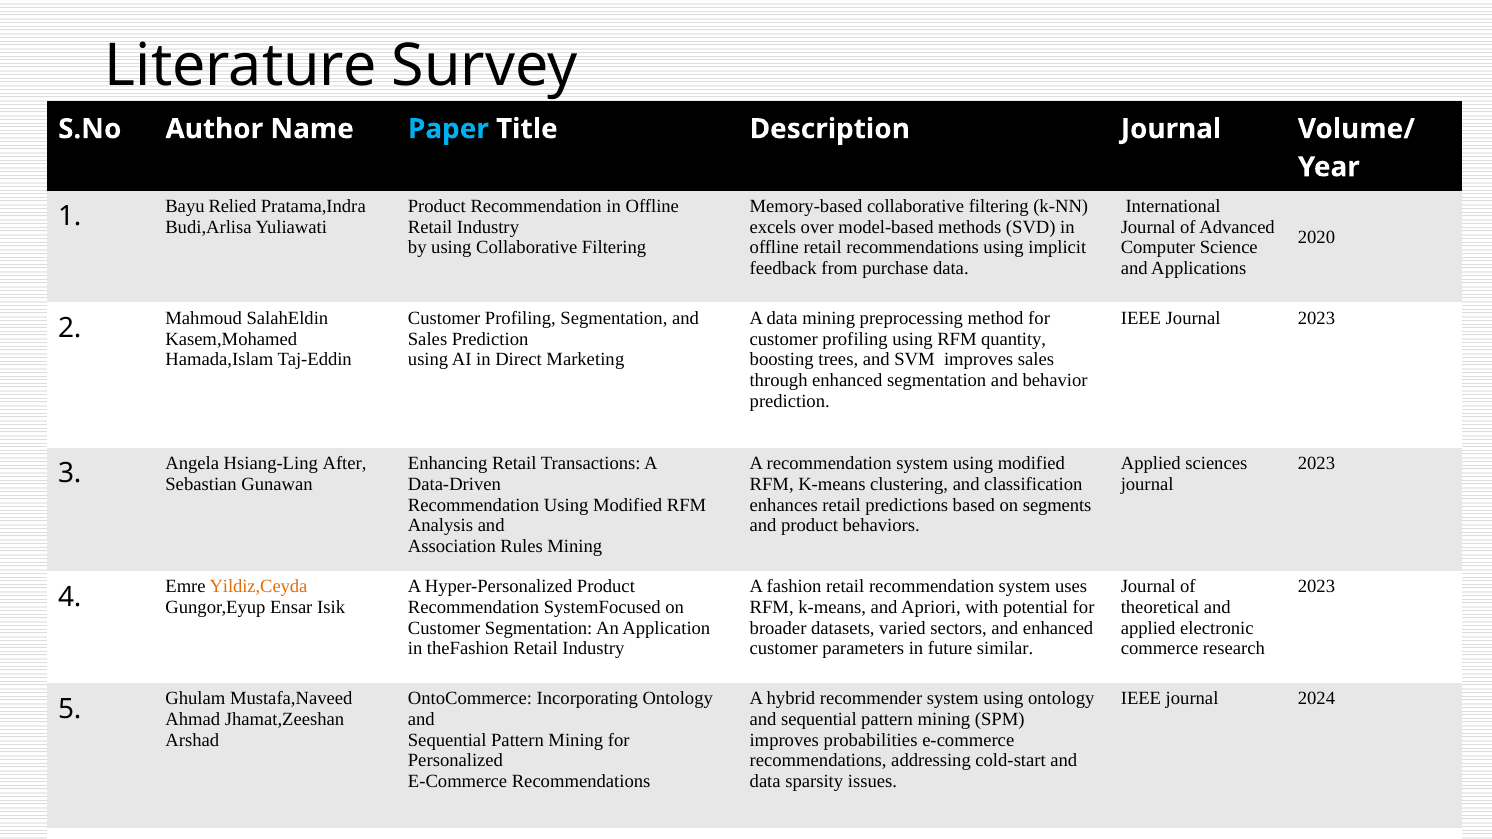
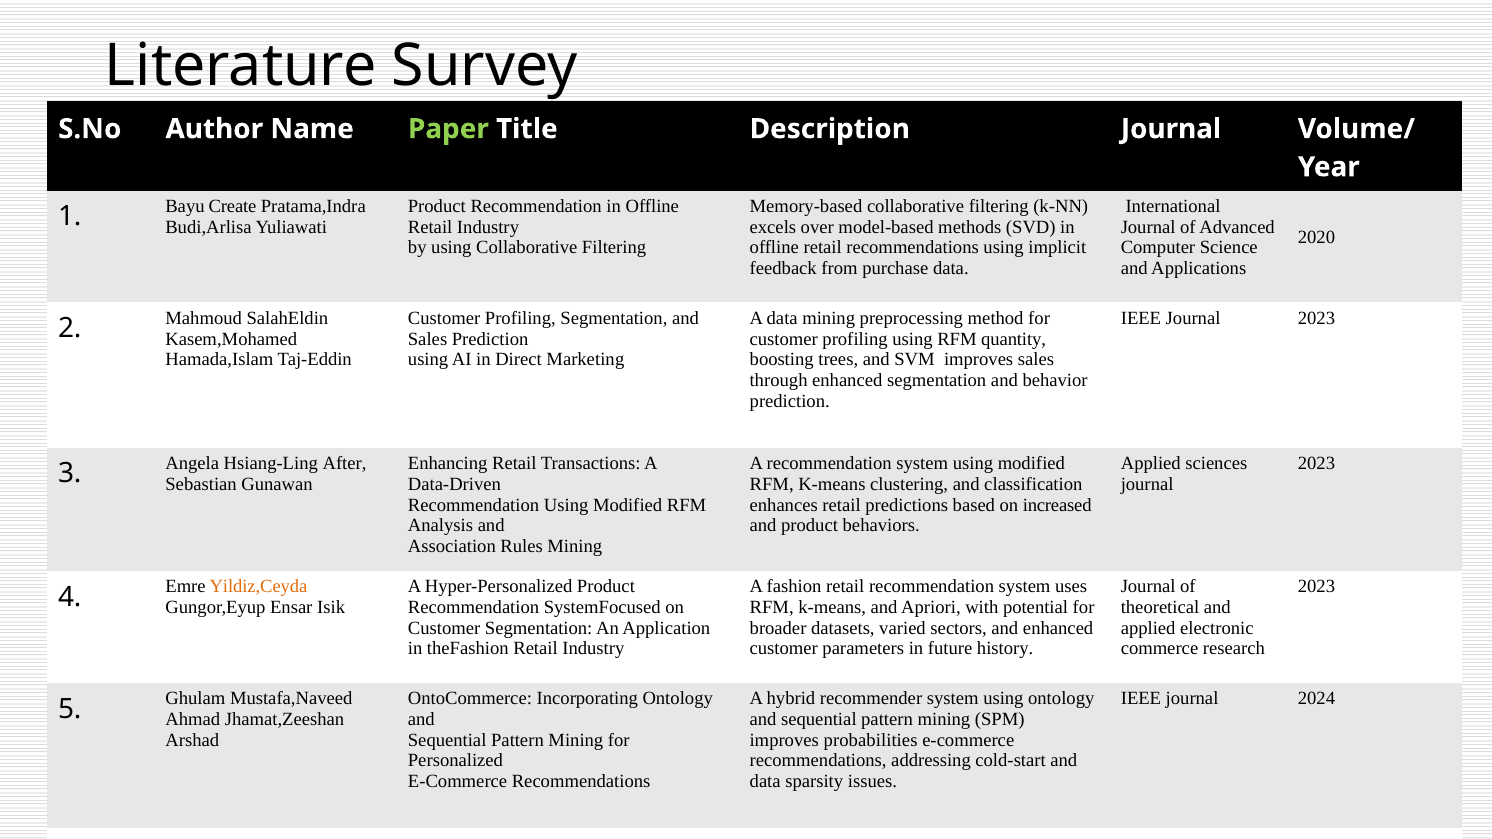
Paper colour: light blue -> light green
Relied: Relied -> Create
segments: segments -> increased
similar: similar -> history
